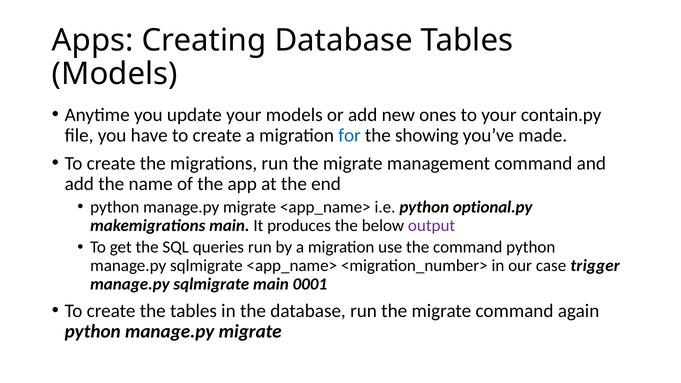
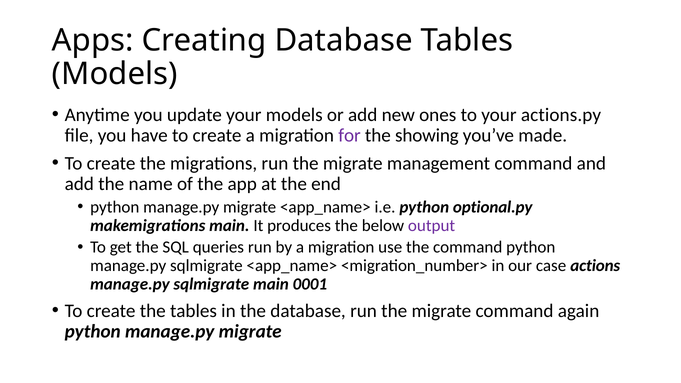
contain.py: contain.py -> actions.py
for colour: blue -> purple
trigger: trigger -> actions
